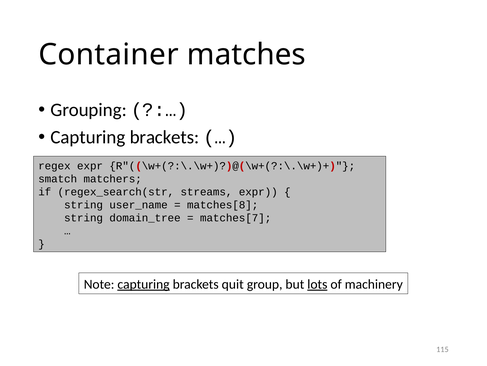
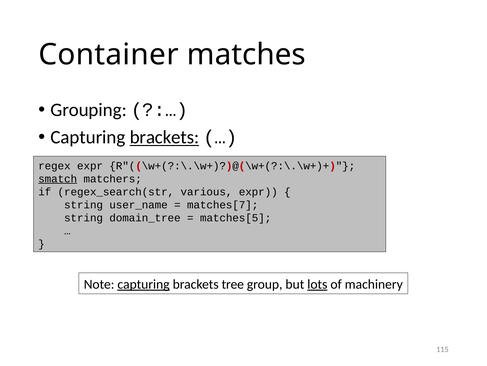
brackets at (164, 137) underline: none -> present
smatch underline: none -> present
streams: streams -> various
matches[8: matches[8 -> matches[7
matches[7: matches[7 -> matches[5
quit: quit -> tree
